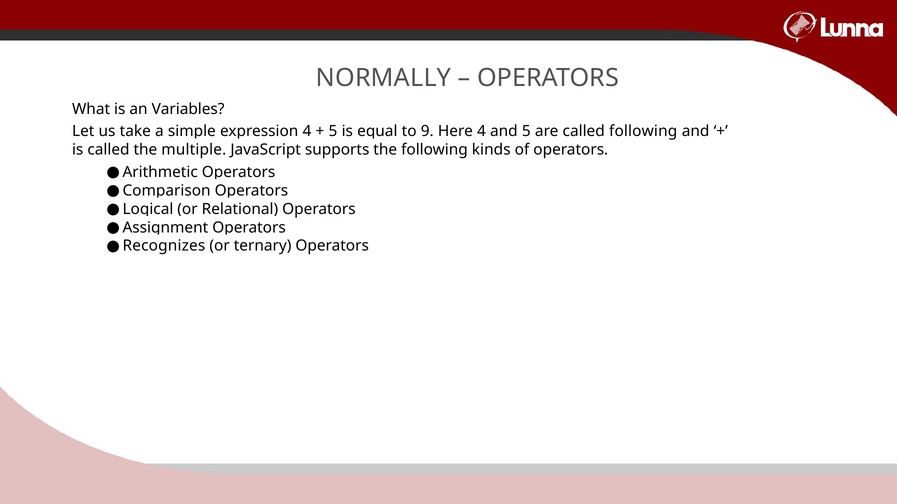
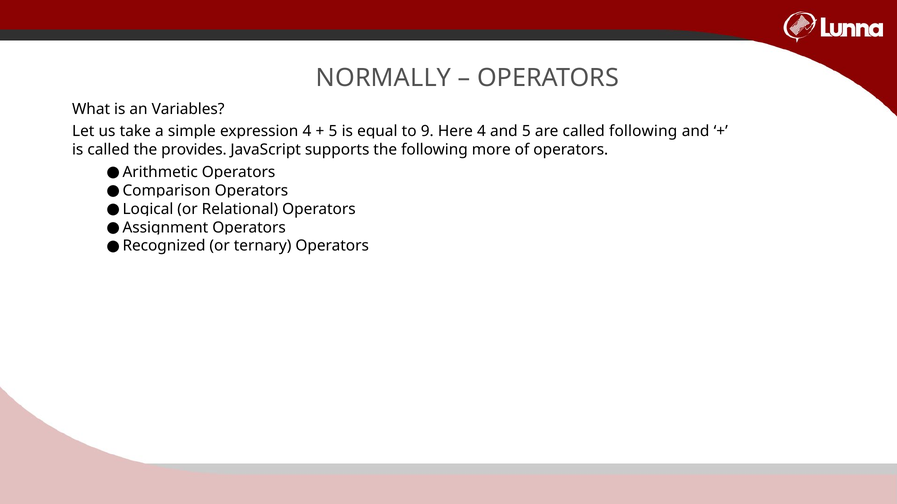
multiple: multiple -> provides
kinds: kinds -> more
Recognizes: Recognizes -> Recognized
